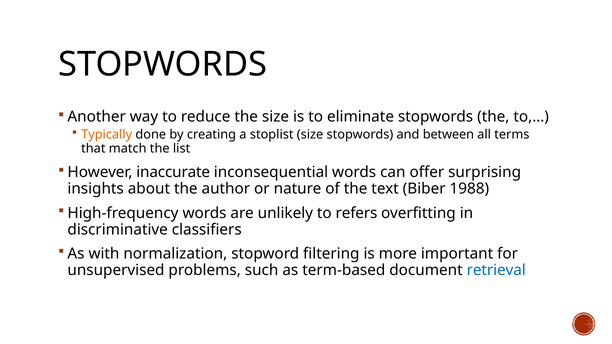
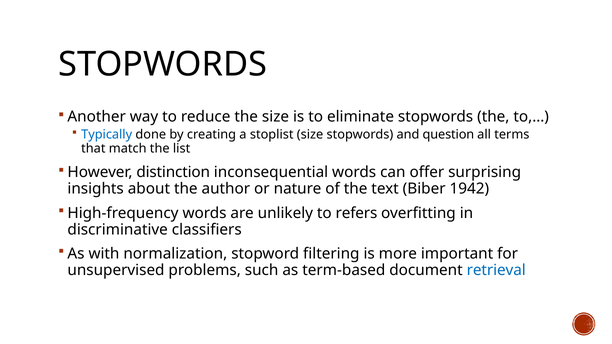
Typically colour: orange -> blue
between: between -> question
inaccurate: inaccurate -> distinction
1988: 1988 -> 1942
